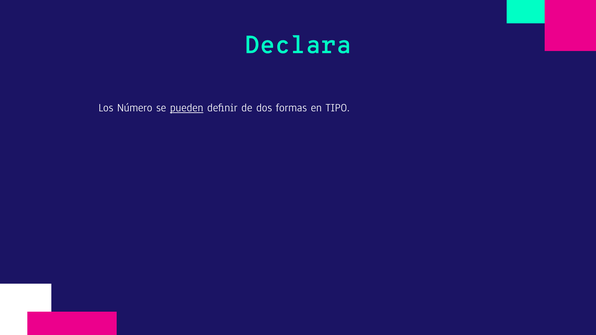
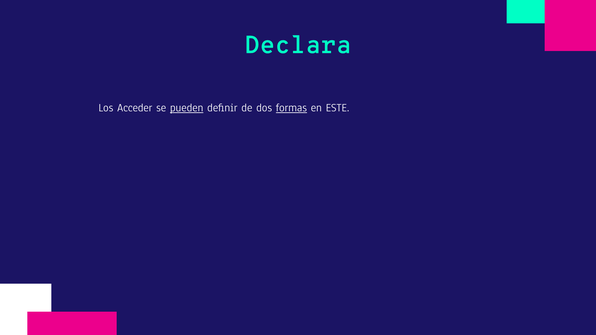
Número: Número -> Acceder
formas underline: none -> present
TIPO: TIPO -> ESTE
